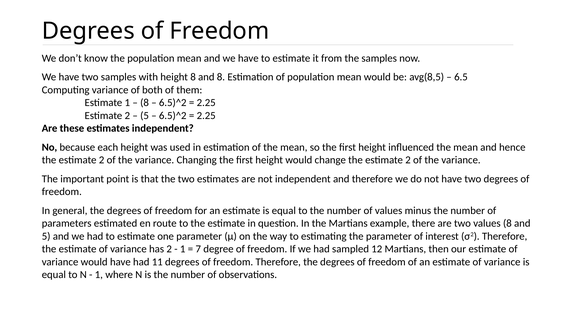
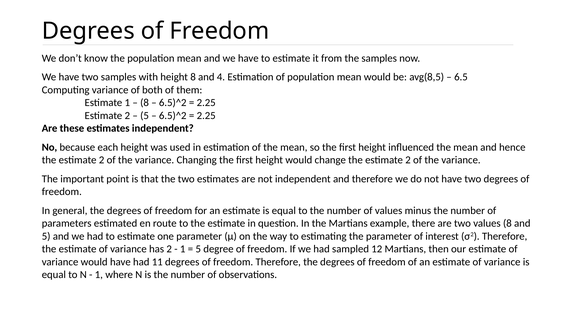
and 8: 8 -> 4
7 at (198, 249): 7 -> 5
